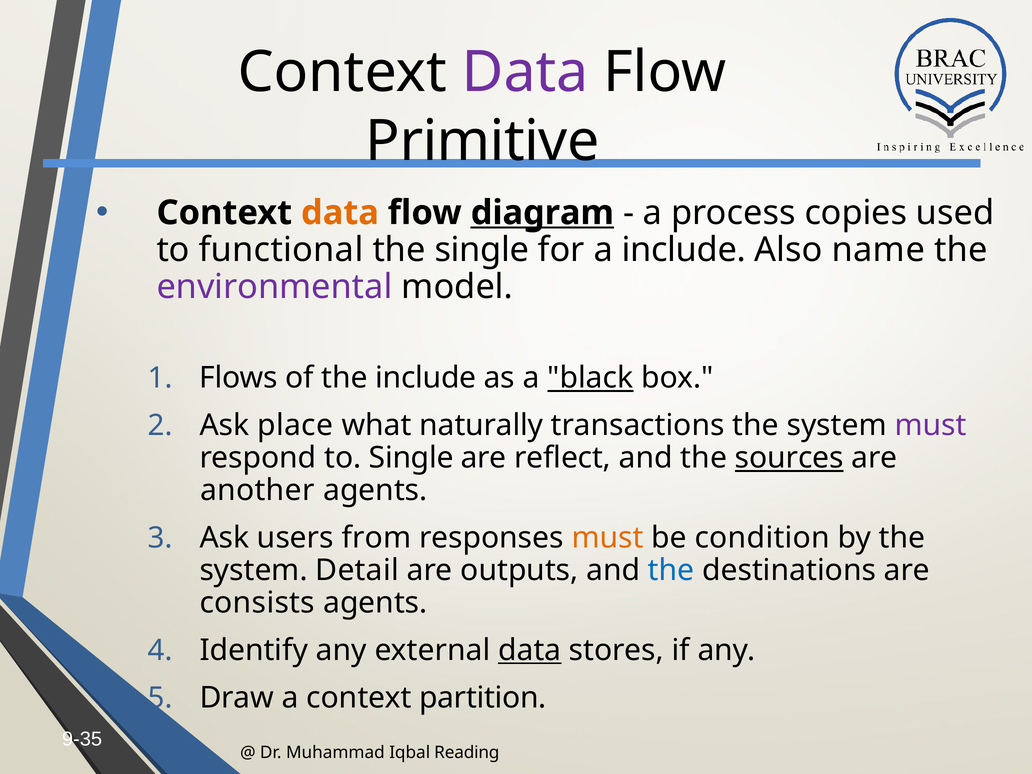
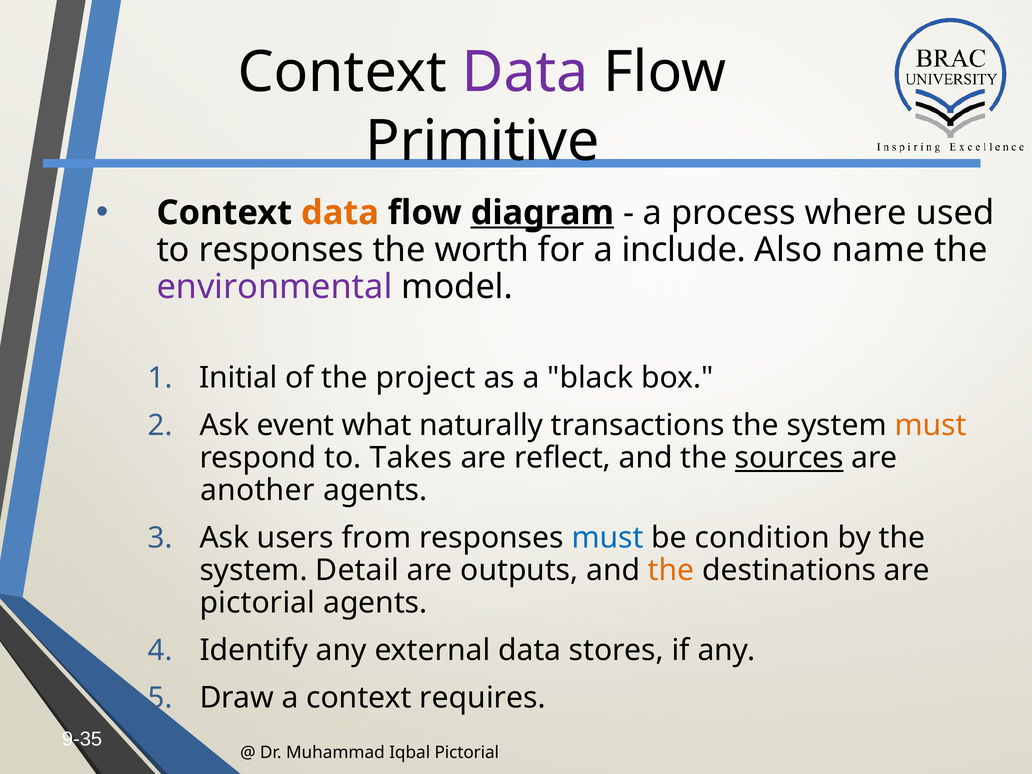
copies: copies -> where
to functional: functional -> responses
the single: single -> worth
Flows: Flows -> Initial
the include: include -> project
black underline: present -> none
place: place -> event
must at (931, 425) colour: purple -> orange
to Single: Single -> Takes
must at (608, 538) colour: orange -> blue
the at (671, 570) colour: blue -> orange
consists at (257, 603): consists -> pictorial
data at (530, 650) underline: present -> none
partition: partition -> requires
Iqbal Reading: Reading -> Pictorial
